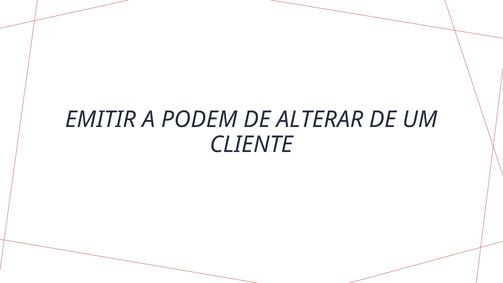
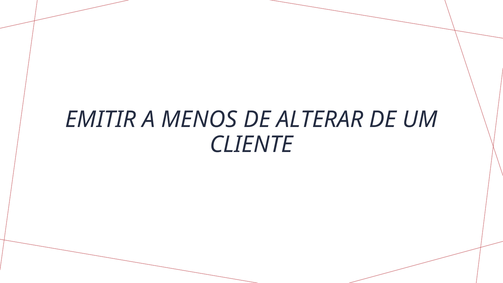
PODEM: PODEM -> MENOS
